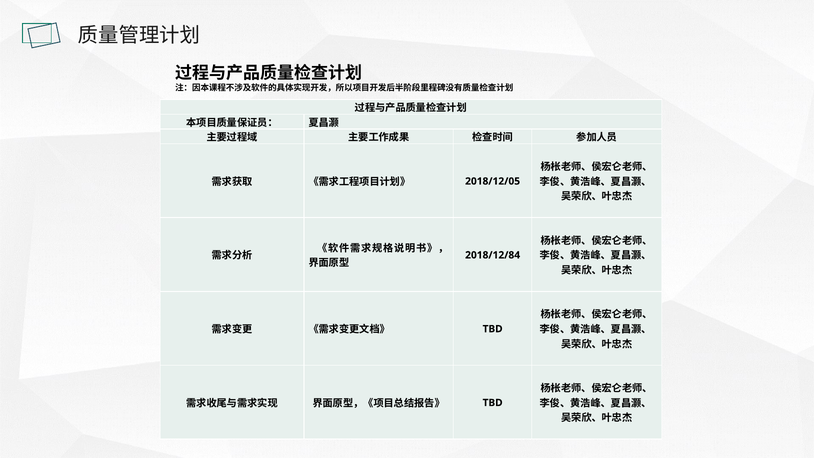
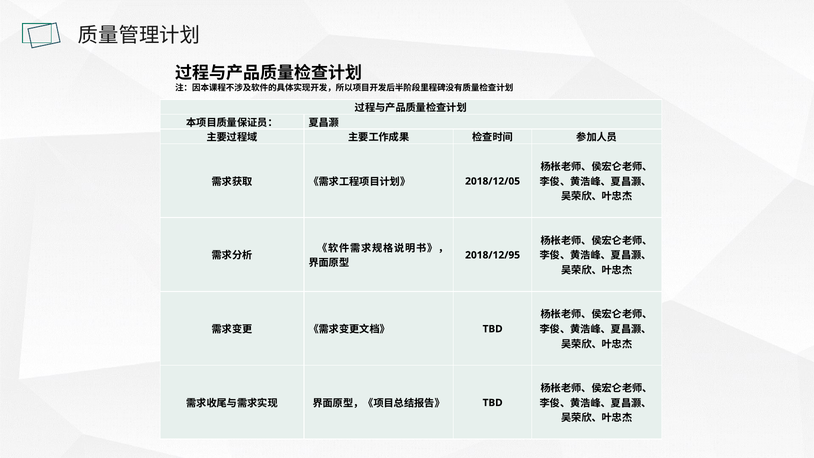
2018/12/84: 2018/12/84 -> 2018/12/95
